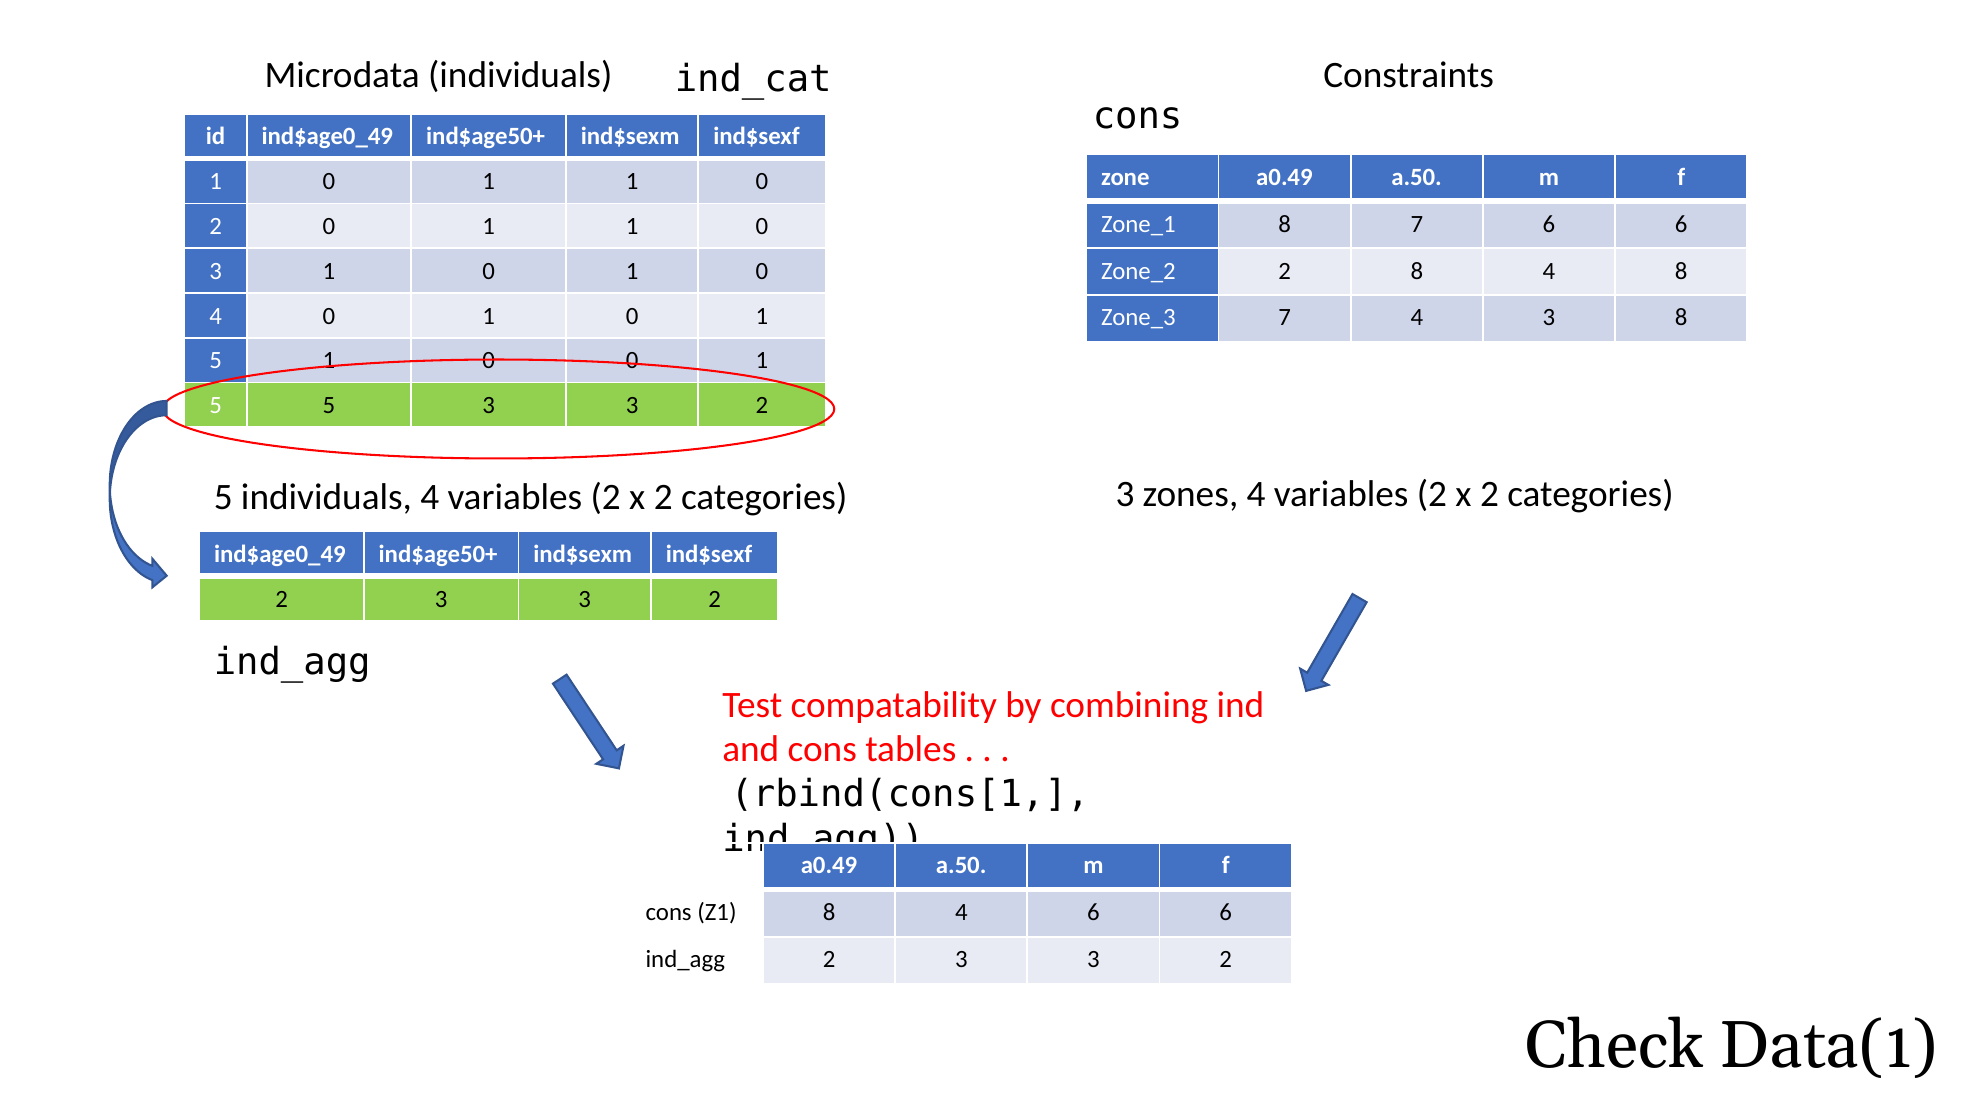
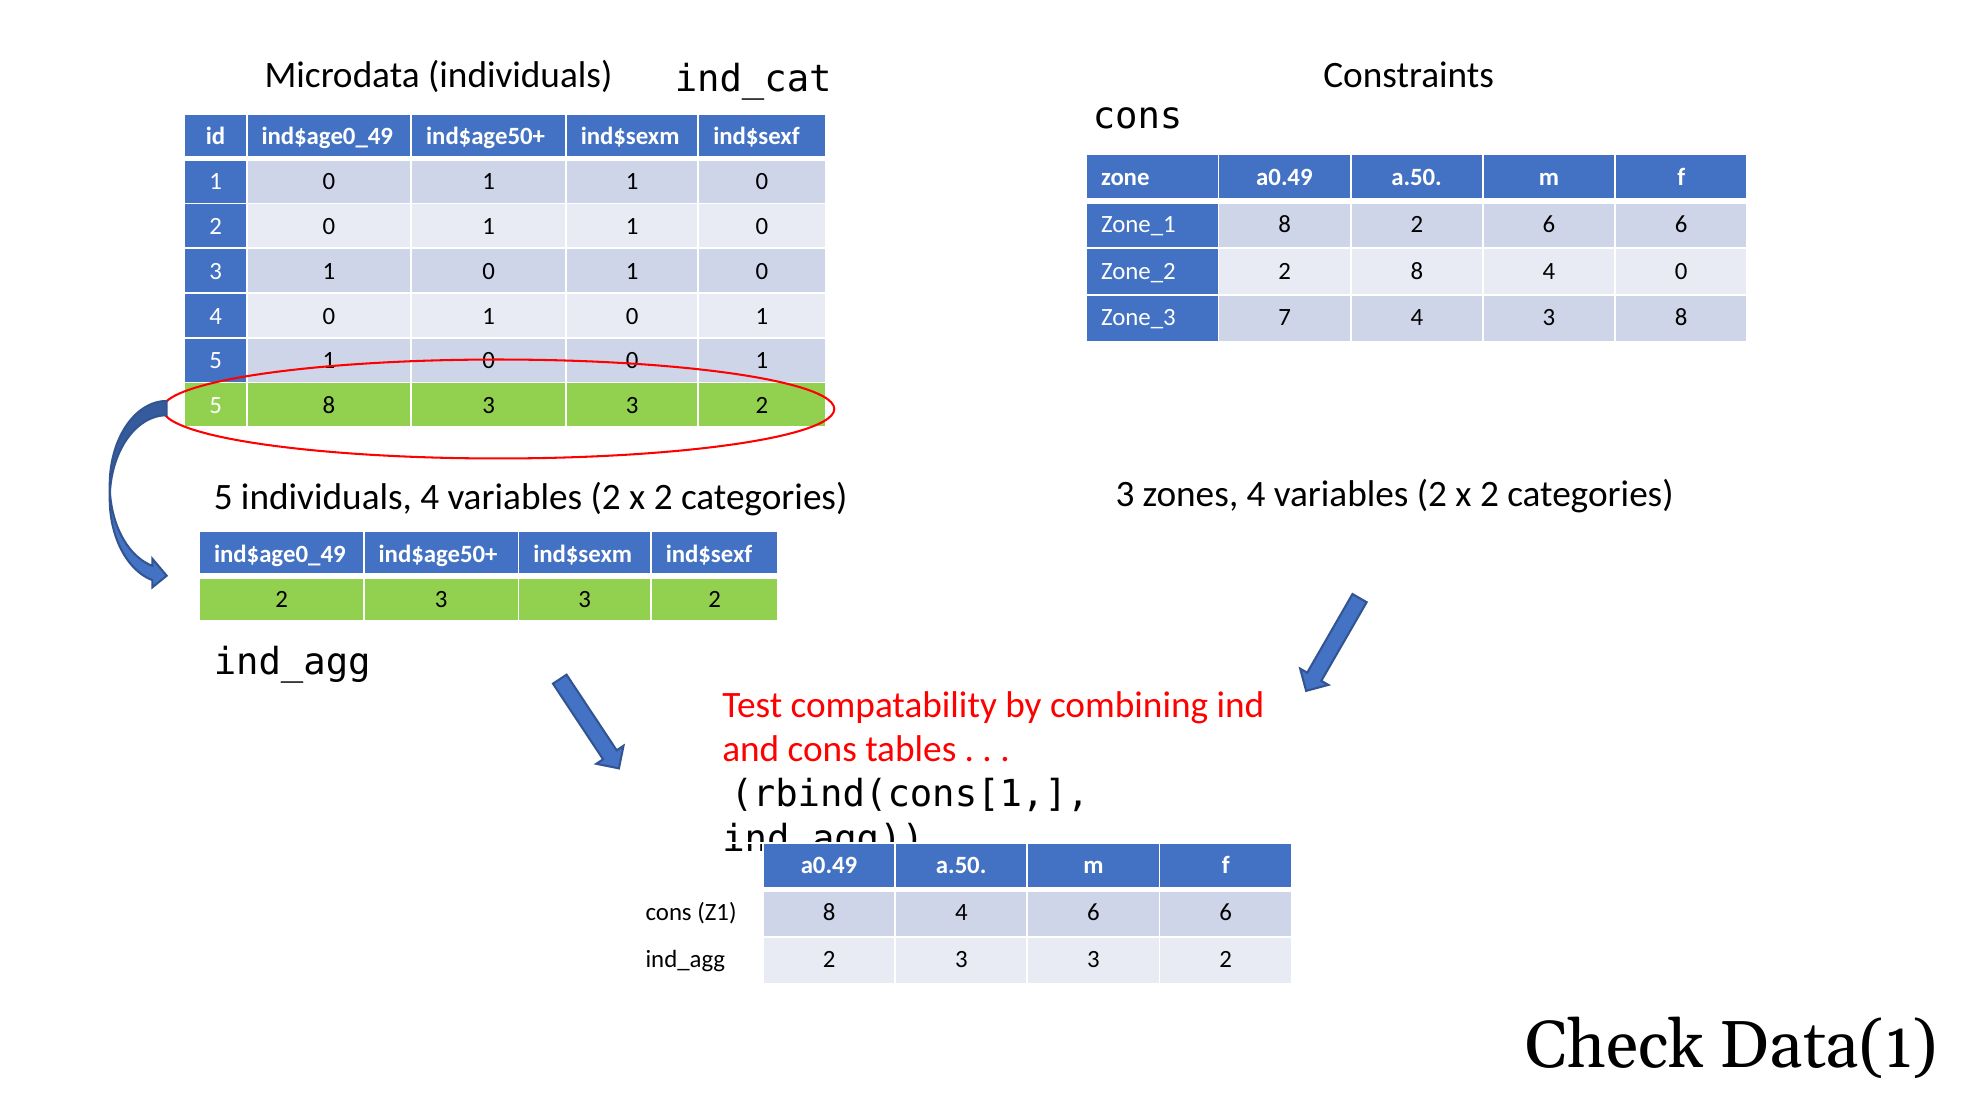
8 7: 7 -> 2
8 4 8: 8 -> 0
5 5: 5 -> 8
